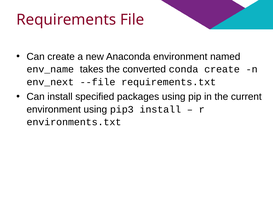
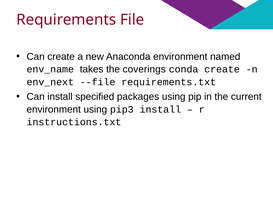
converted: converted -> coverings
environments.txt: environments.txt -> instructions.txt
